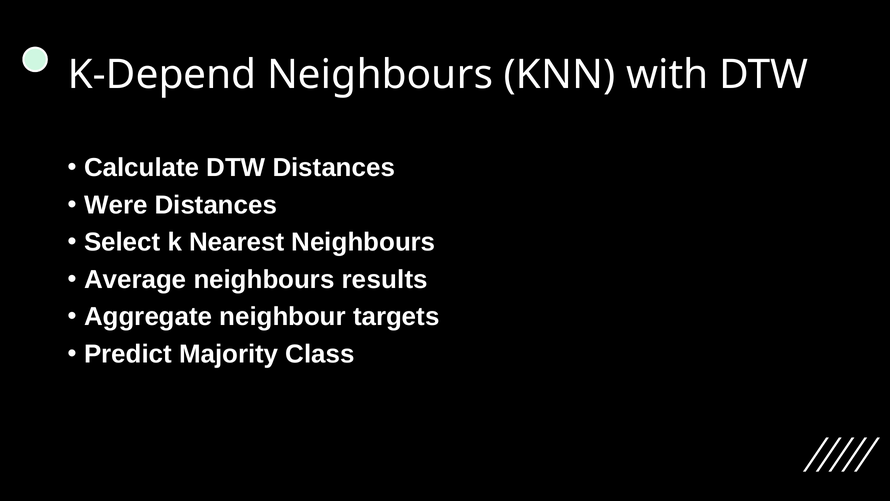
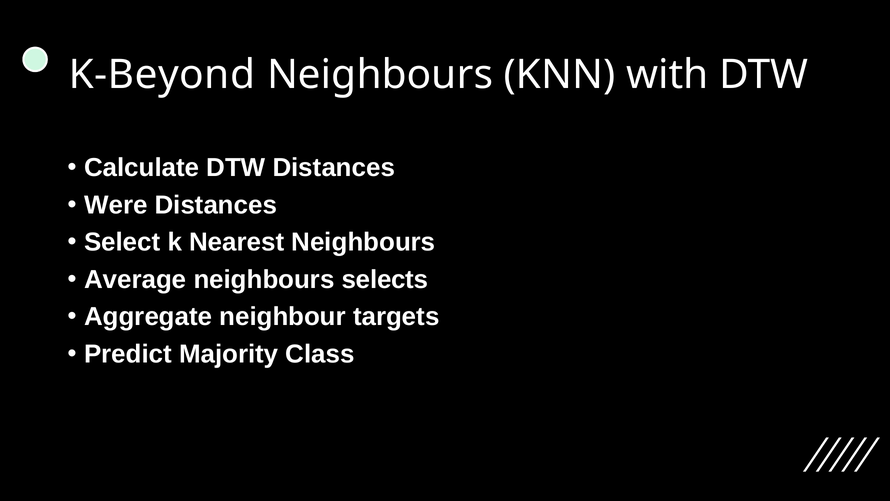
K-Depend: K-Depend -> K-Beyond
results: results -> selects
